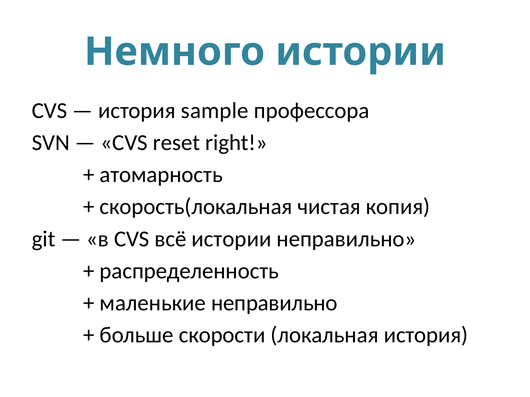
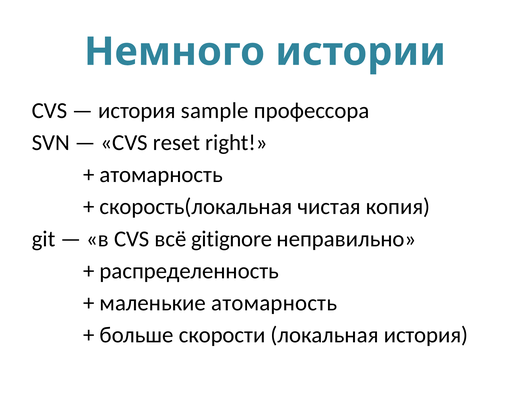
всё истории: истории -> gitignore
маленькие неправильно: неправильно -> атомарность
